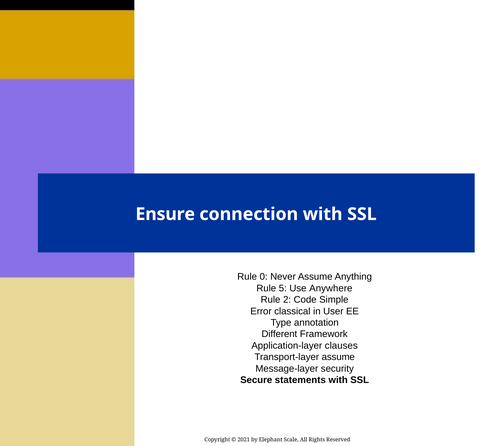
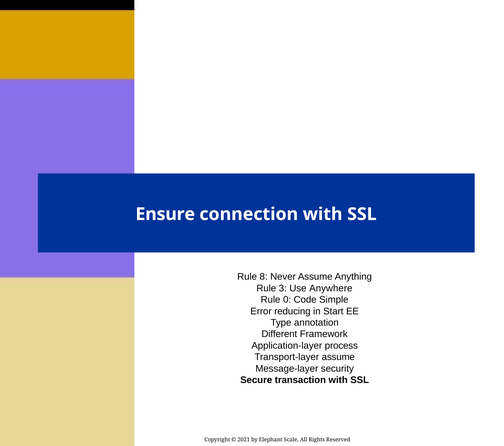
0: 0 -> 8
5: 5 -> 3
2: 2 -> 0
classical: classical -> reducing
User: User -> Start
clauses: clauses -> process
statements: statements -> transaction
